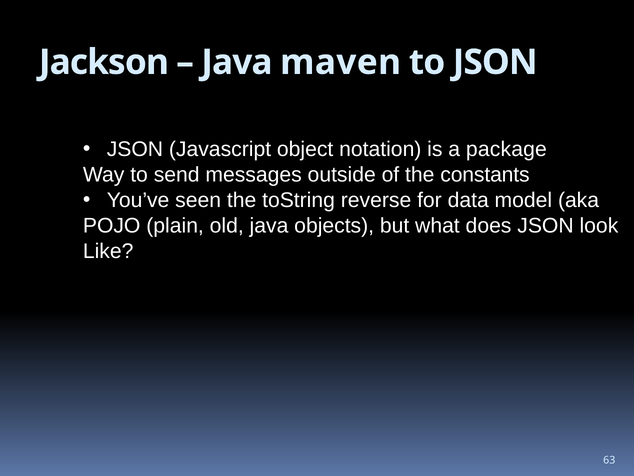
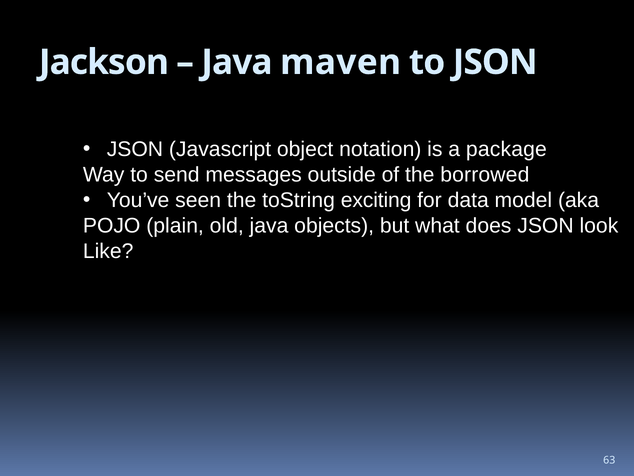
constants: constants -> borrowed
reverse: reverse -> exciting
